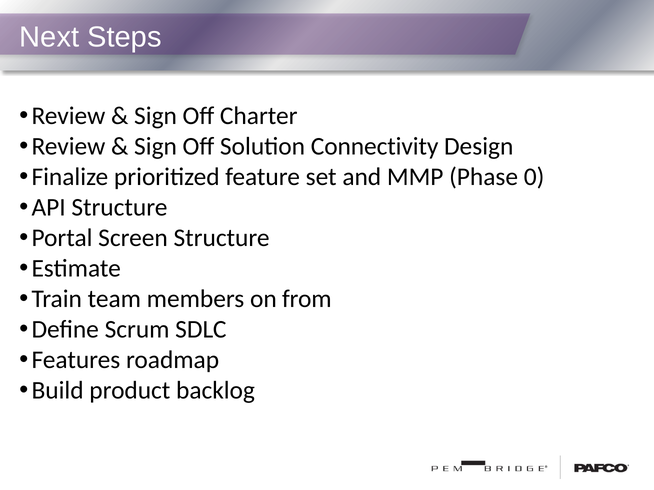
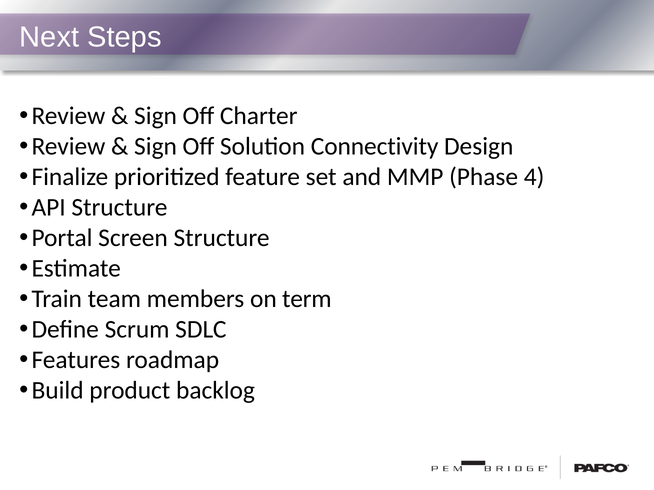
0: 0 -> 4
from: from -> term
